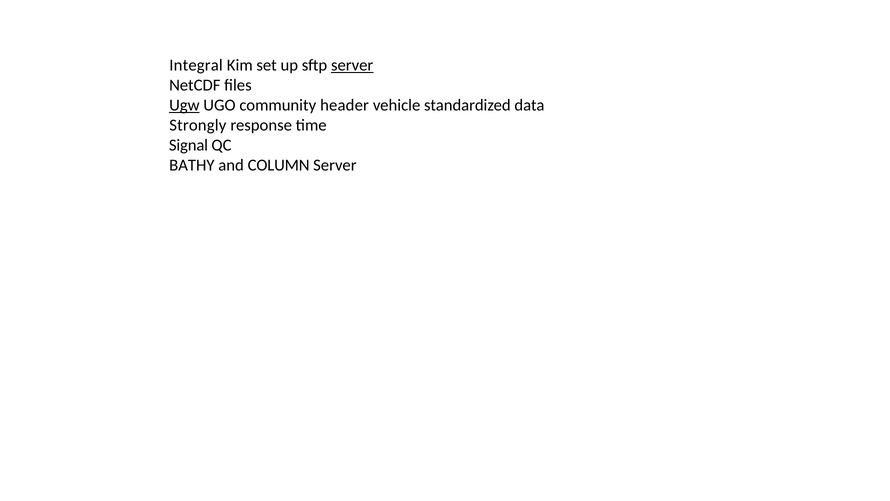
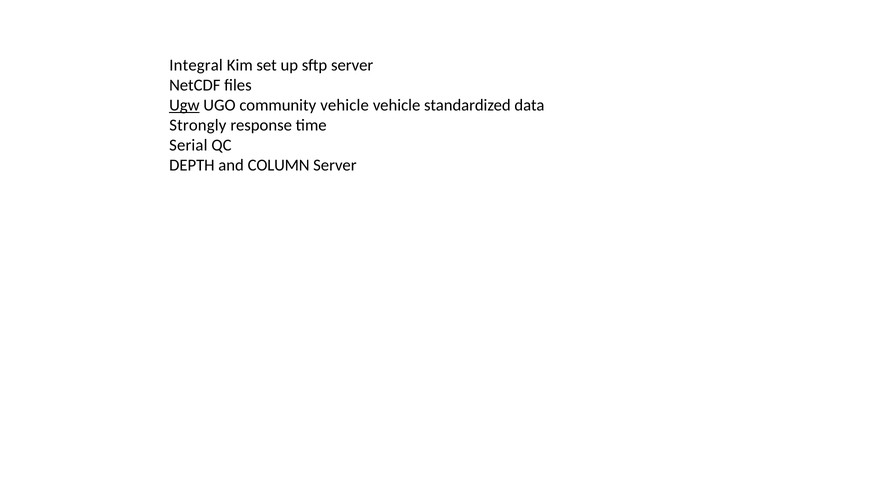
server at (352, 65) underline: present -> none
community header: header -> vehicle
Signal: Signal -> Serial
BATHY: BATHY -> DEPTH
